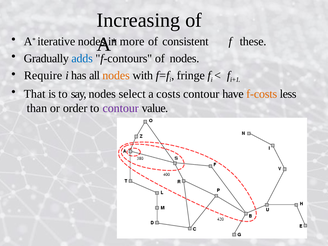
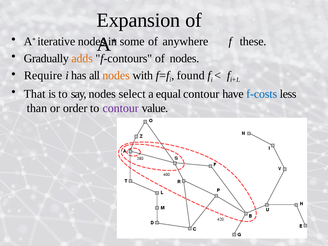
Increasing: Increasing -> Expansion
more: more -> some
consistent: consistent -> anywhere
adds colour: blue -> orange
fringe: fringe -> found
costs: costs -> equal
f-costs colour: orange -> blue
